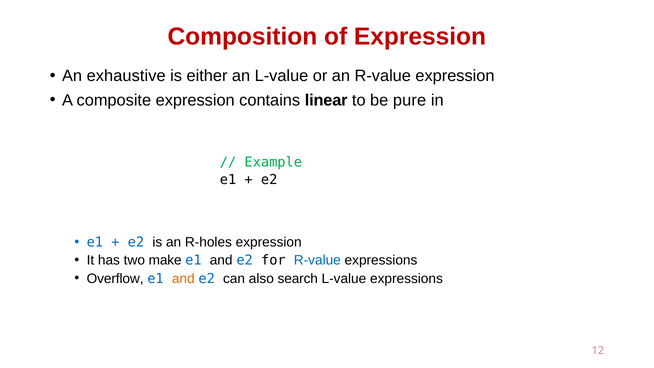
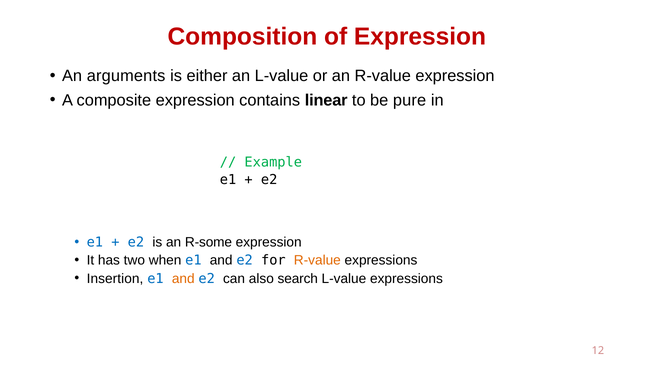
exhaustive: exhaustive -> arguments
R-holes: R-holes -> R-some
make: make -> when
R-value at (317, 260) colour: blue -> orange
Overflow: Overflow -> Insertion
